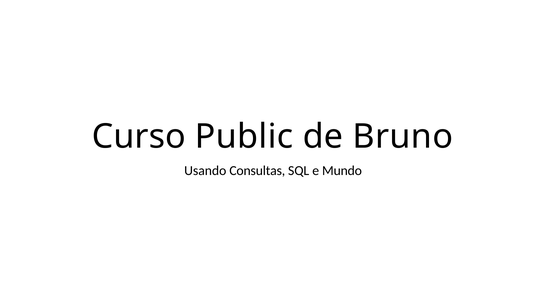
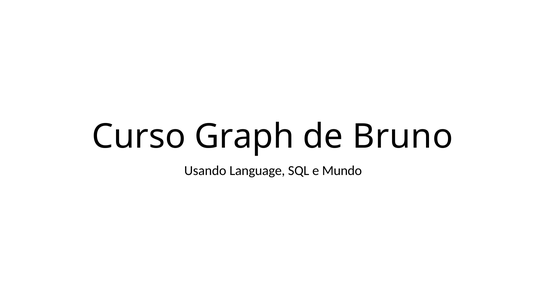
Public: Public -> Graph
Consultas: Consultas -> Language
